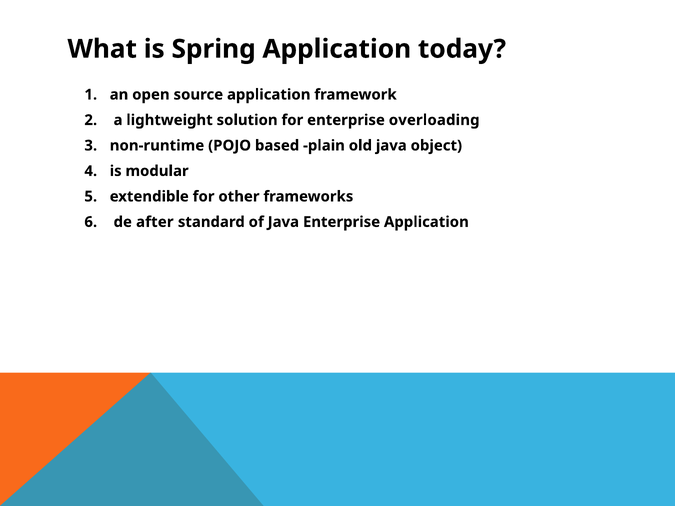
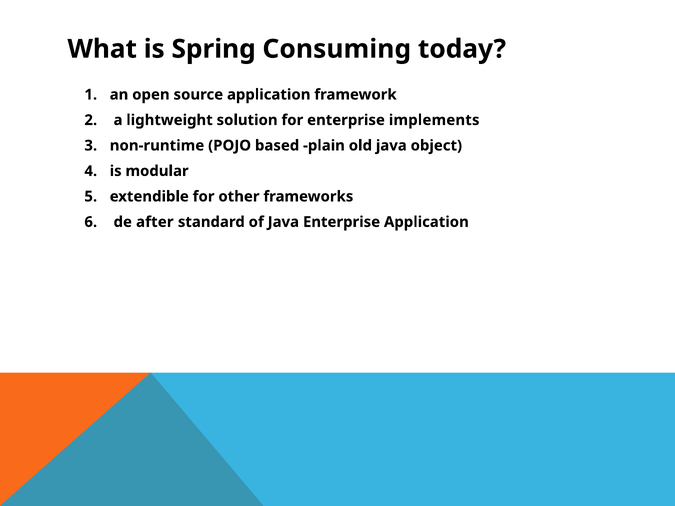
Spring Application: Application -> Consuming
overloading: overloading -> implements
